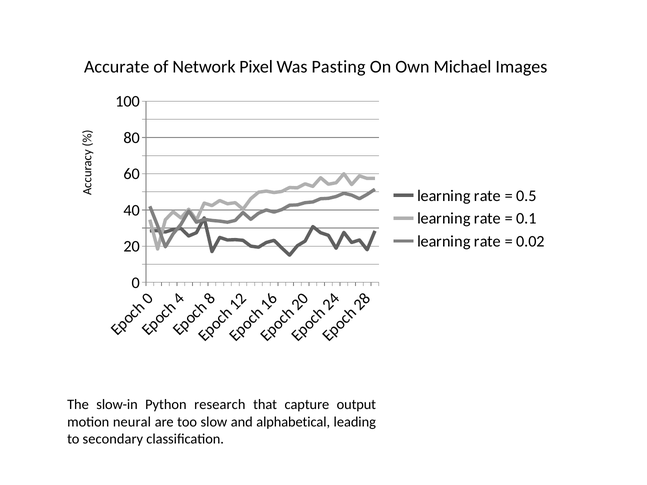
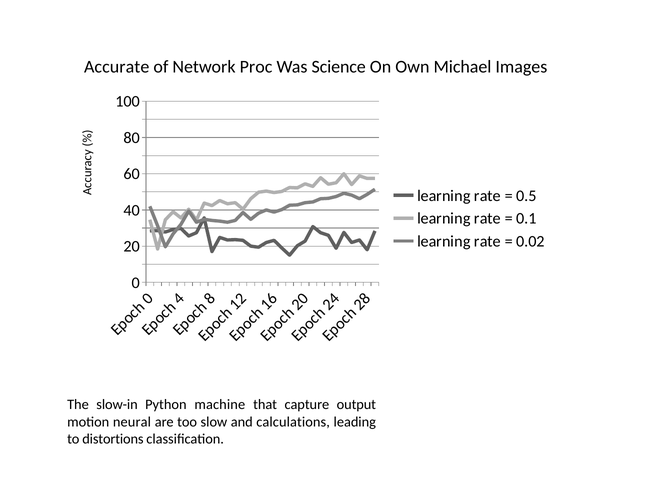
Pixel: Pixel -> Proc
Pasting: Pasting -> Science
research: research -> machine
alphabetical: alphabetical -> calculations
secondary: secondary -> distortions
